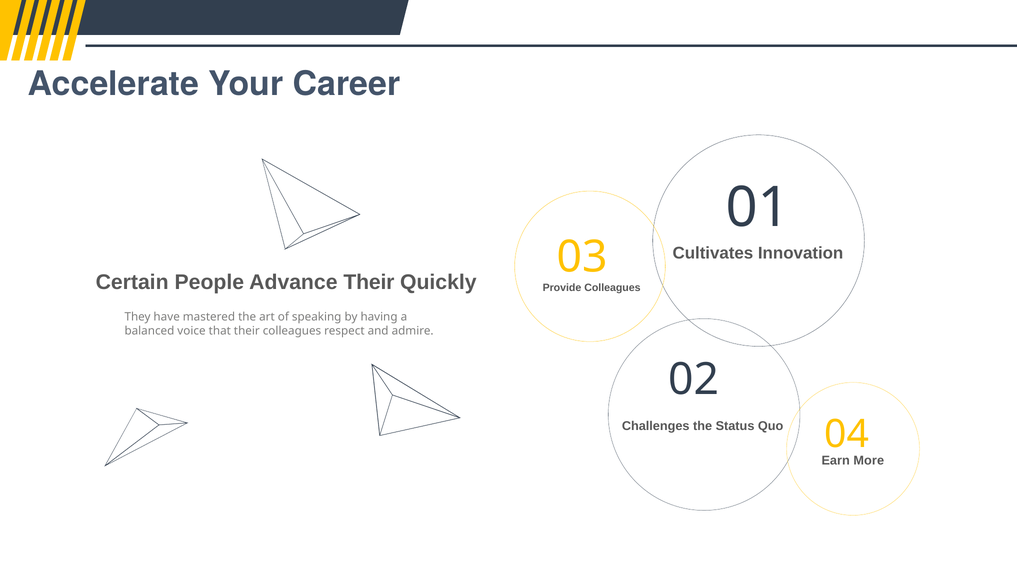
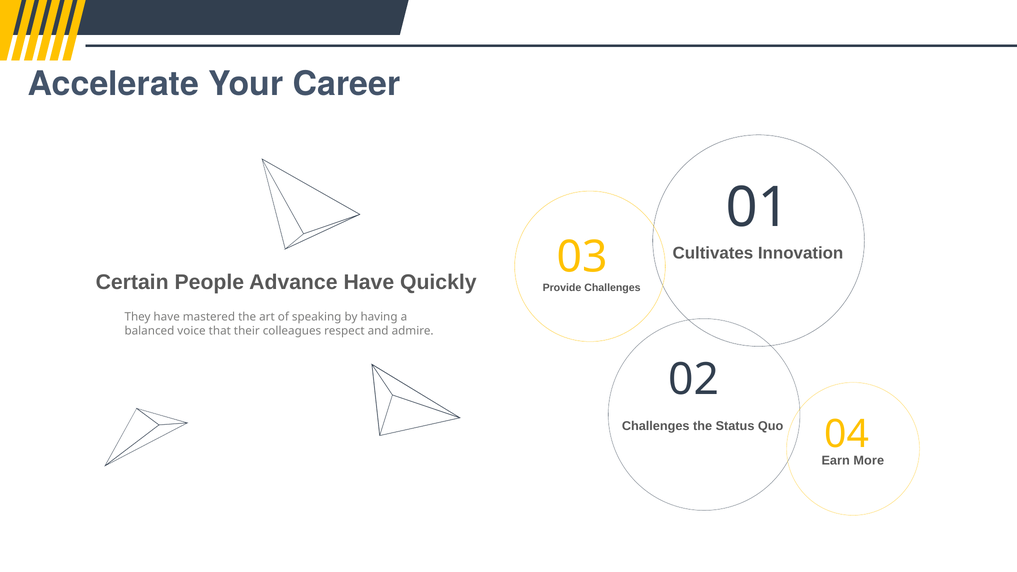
Advance Their: Their -> Have
Colleagues at (612, 288): Colleagues -> Challenges
